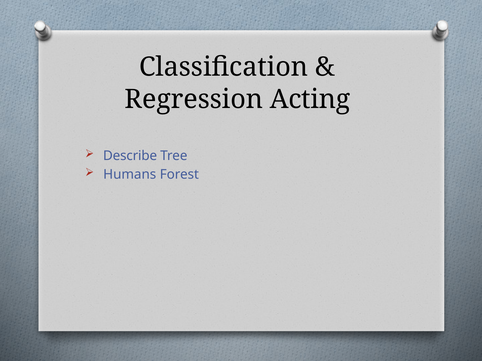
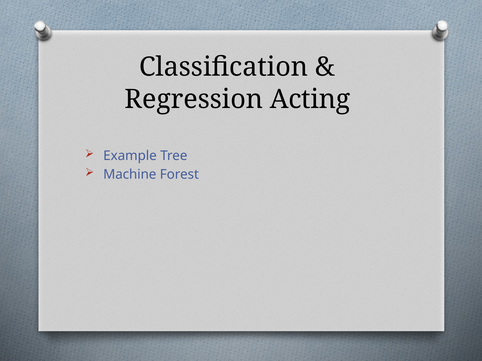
Describe: Describe -> Example
Humans: Humans -> Machine
